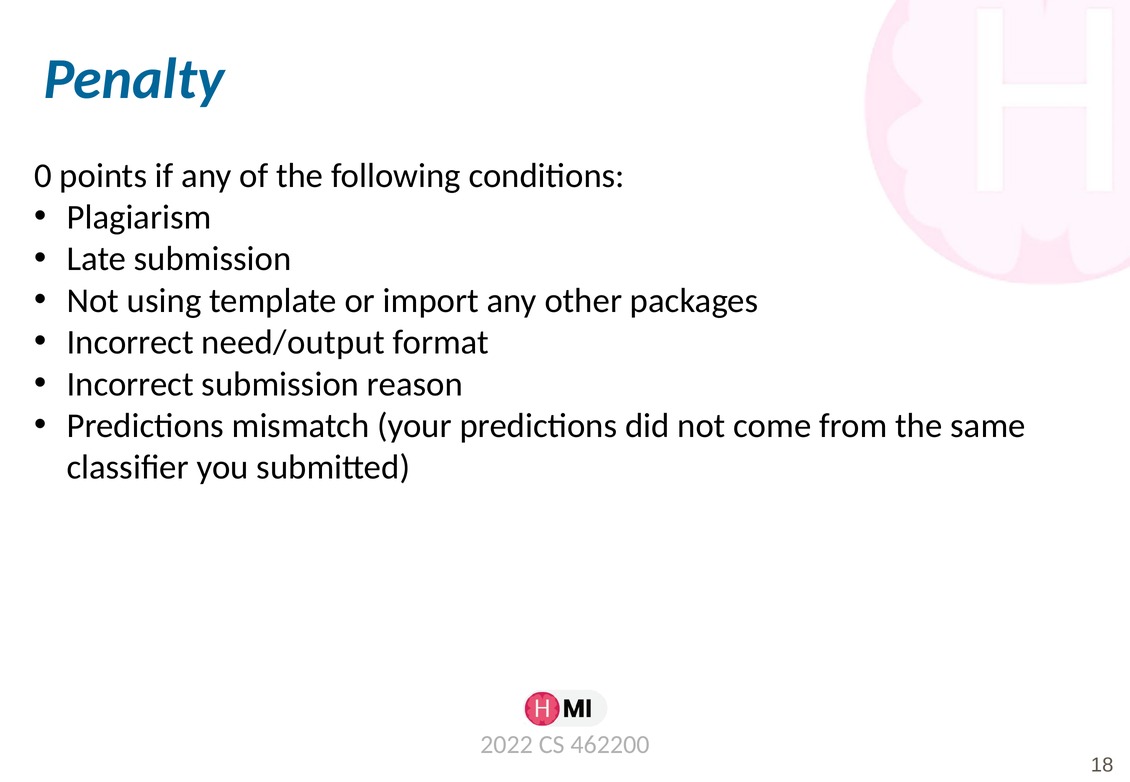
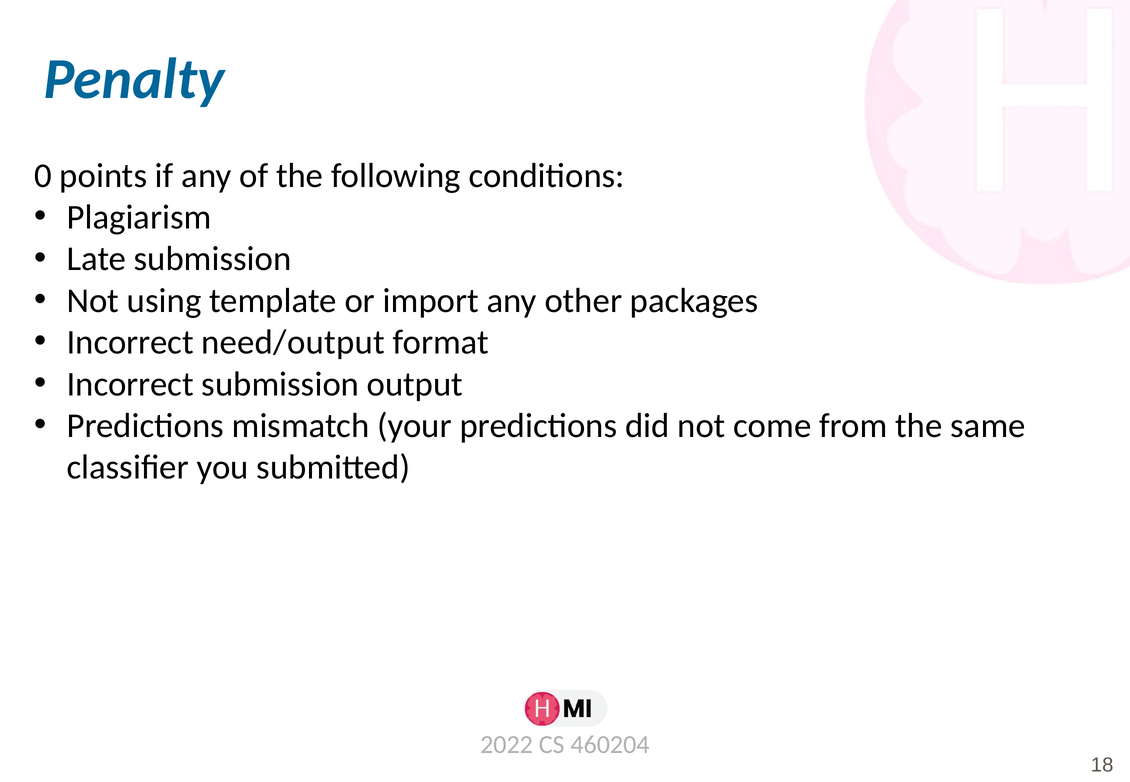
reason: reason -> output
462200: 462200 -> 460204
